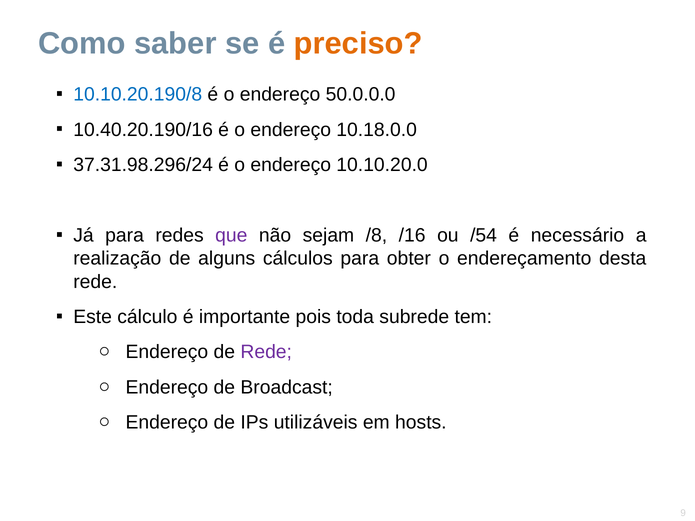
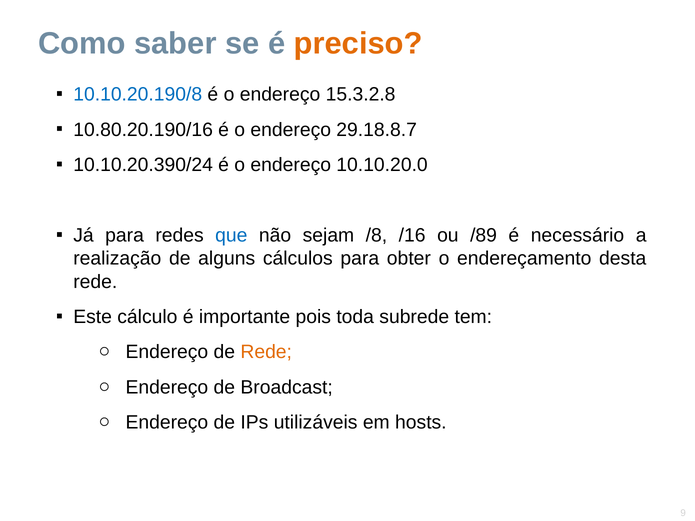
50.0.0.0: 50.0.0.0 -> 15.3.2.8
10.40.20.190/16: 10.40.20.190/16 -> 10.80.20.190/16
10.18.0.0: 10.18.0.0 -> 29.18.8.7
37.31.98.296/24: 37.31.98.296/24 -> 10.10.20.390/24
que colour: purple -> blue
/54: /54 -> /89
Rede at (266, 352) colour: purple -> orange
